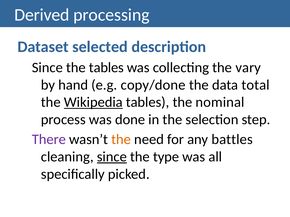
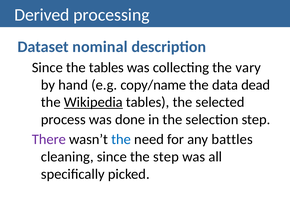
selected: selected -> nominal
copy/done: copy/done -> copy/name
total: total -> dead
nominal: nominal -> selected
the at (121, 140) colour: orange -> blue
since at (112, 157) underline: present -> none
the type: type -> step
